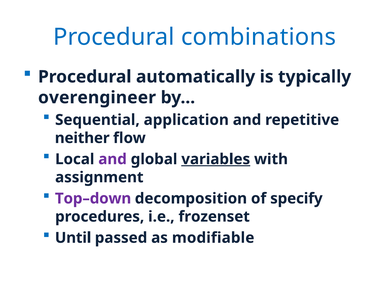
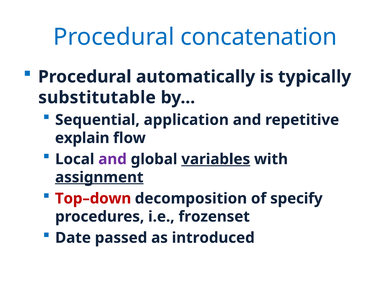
combinations: combinations -> concatenation
overengineer: overengineer -> substitutable
neither: neither -> explain
assignment underline: none -> present
Top–down colour: purple -> red
Until: Until -> Date
modifiable: modifiable -> introduced
